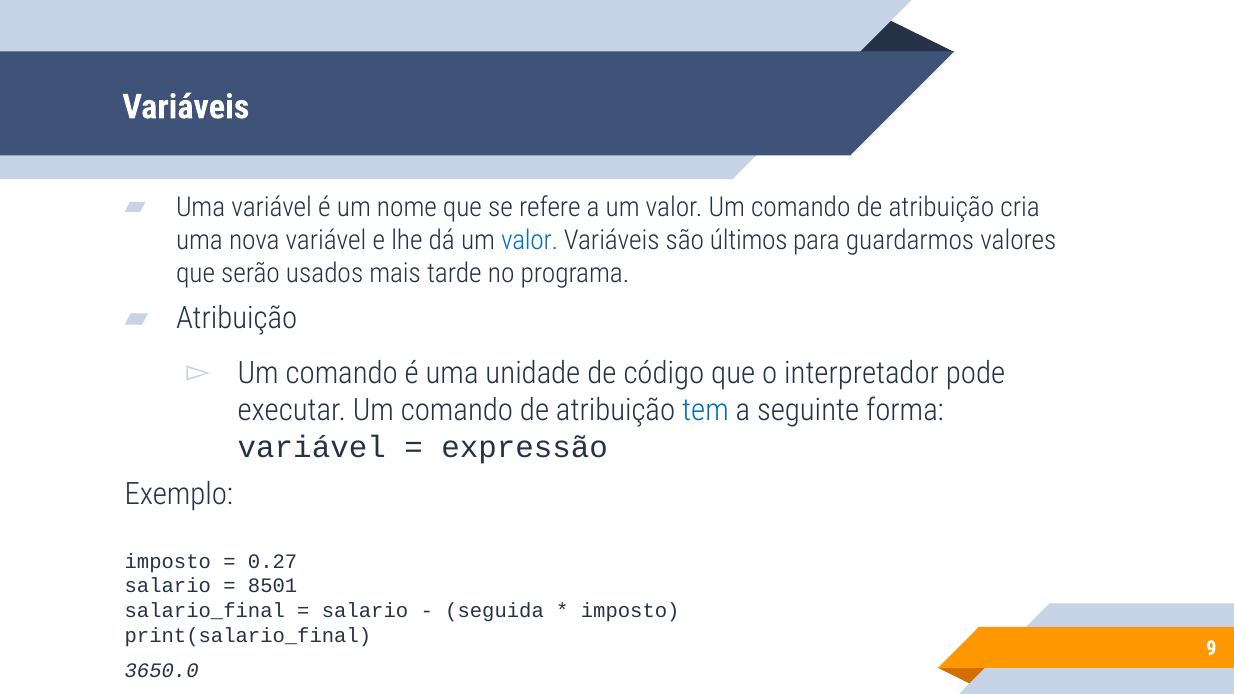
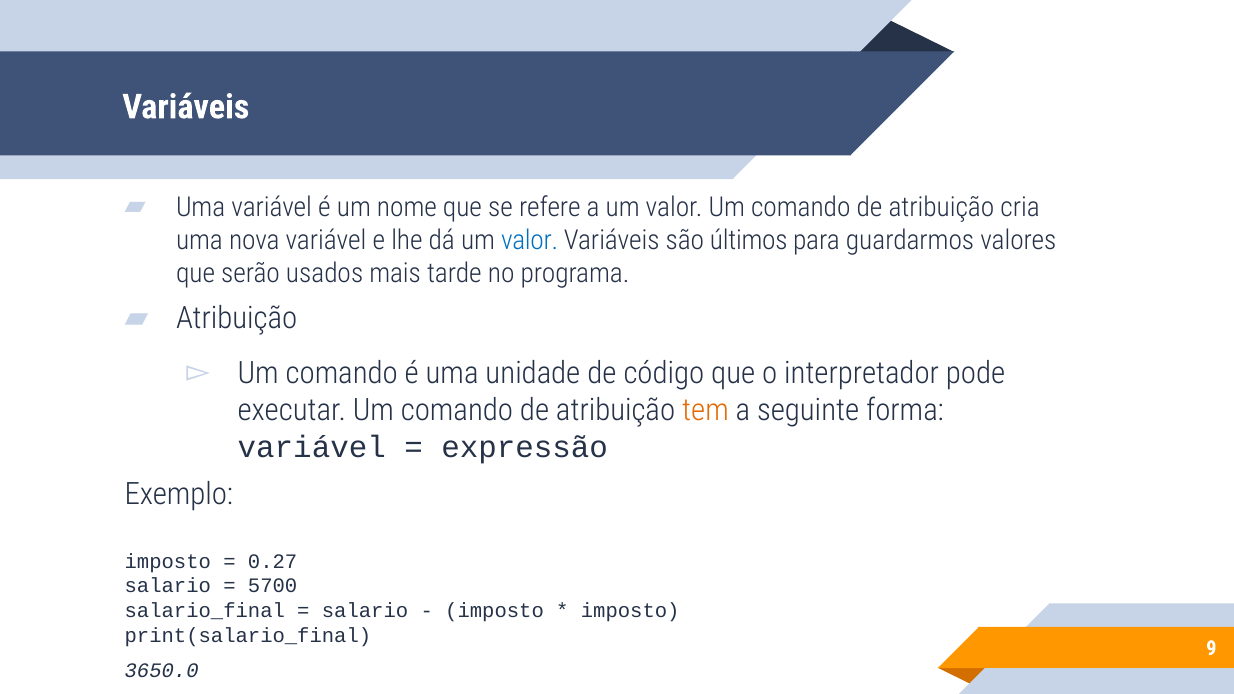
tem colour: blue -> orange
8501: 8501 -> 5700
seguida at (495, 611): seguida -> imposto
